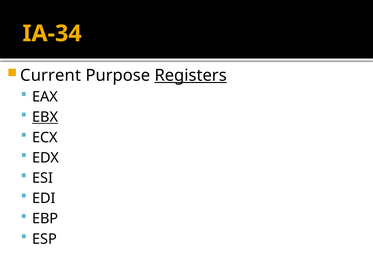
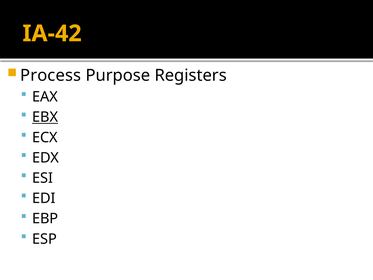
IA-34: IA-34 -> IA-42
Current: Current -> Process
Registers underline: present -> none
